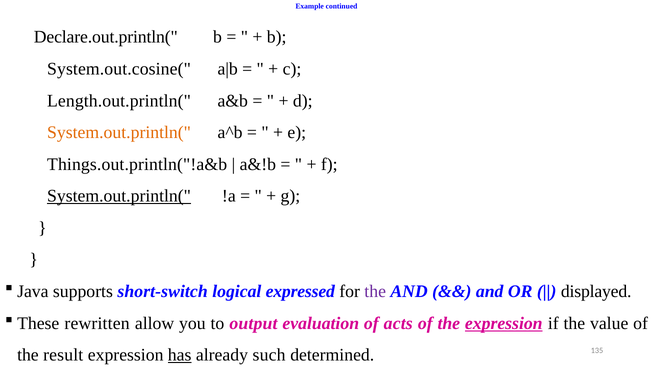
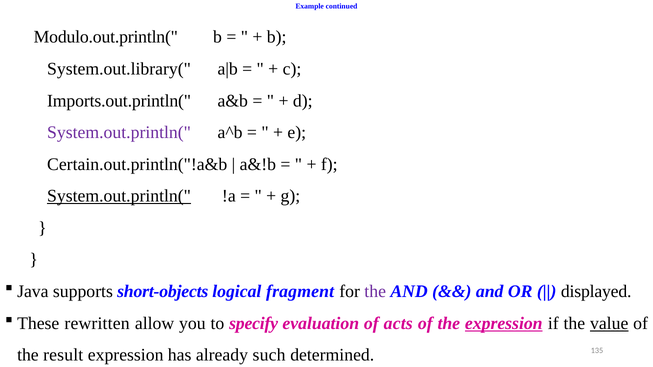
Declare.out.println(: Declare.out.println( -> Modulo.out.println(
System.out.cosine(: System.out.cosine( -> System.out.library(
Length.out.println(: Length.out.println( -> Imports.out.println(
System.out.println( at (119, 133) colour: orange -> purple
Things.out.println("!a&b: Things.out.println("!a&b -> Certain.out.println("!a&b
short-switch: short-switch -> short-objects
expressed: expressed -> fragment
output: output -> specify
value underline: none -> present
has underline: present -> none
